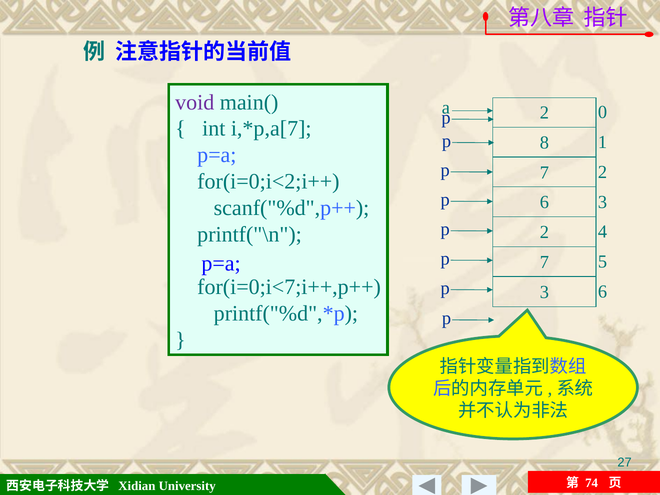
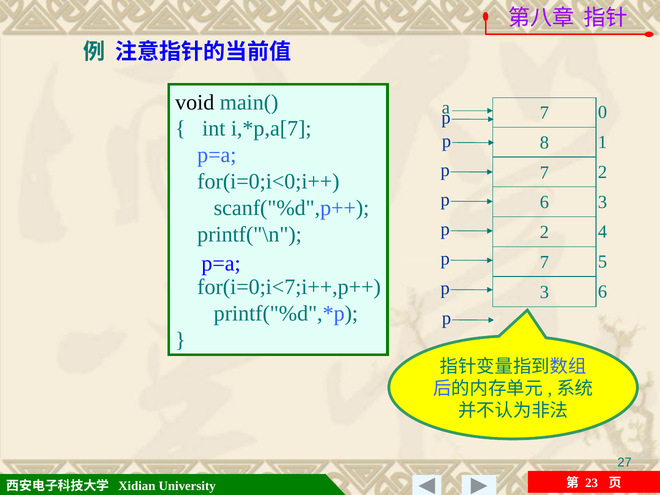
void colour: purple -> black
2 at (544, 113): 2 -> 7
for(i=0;i<2;i++: for(i=0;i<2;i++ -> for(i=0;i<0;i++
74: 74 -> 23
